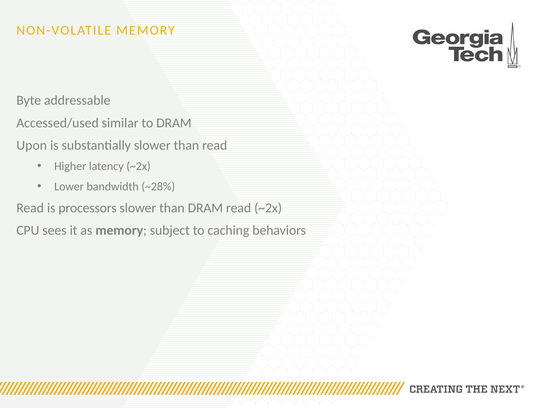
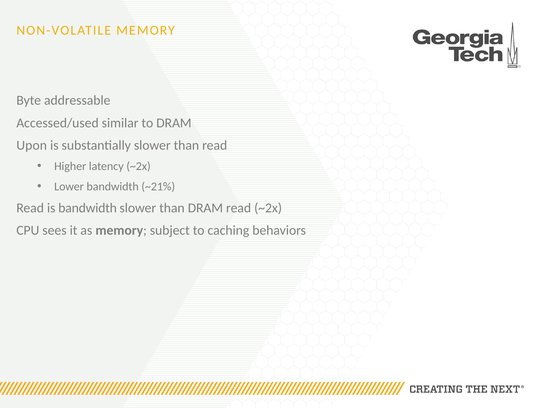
~28%: ~28% -> ~21%
is processors: processors -> bandwidth
